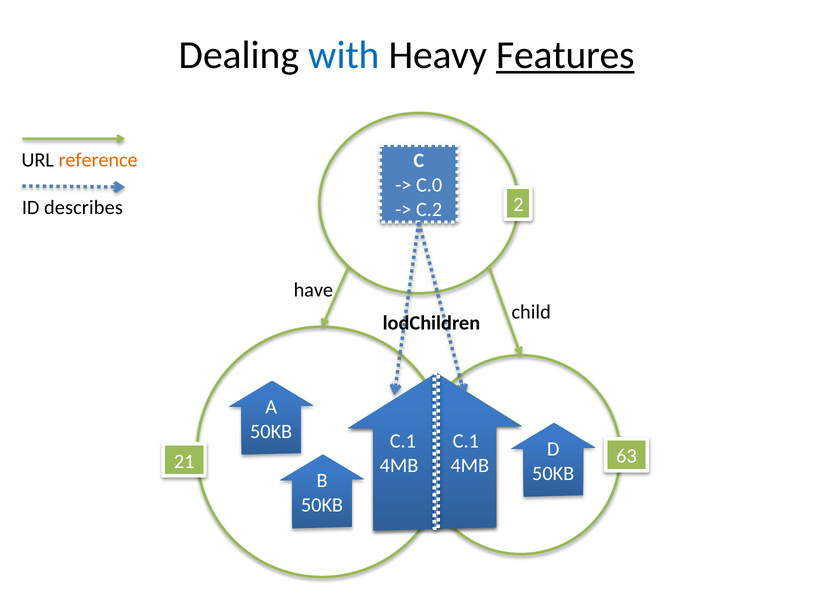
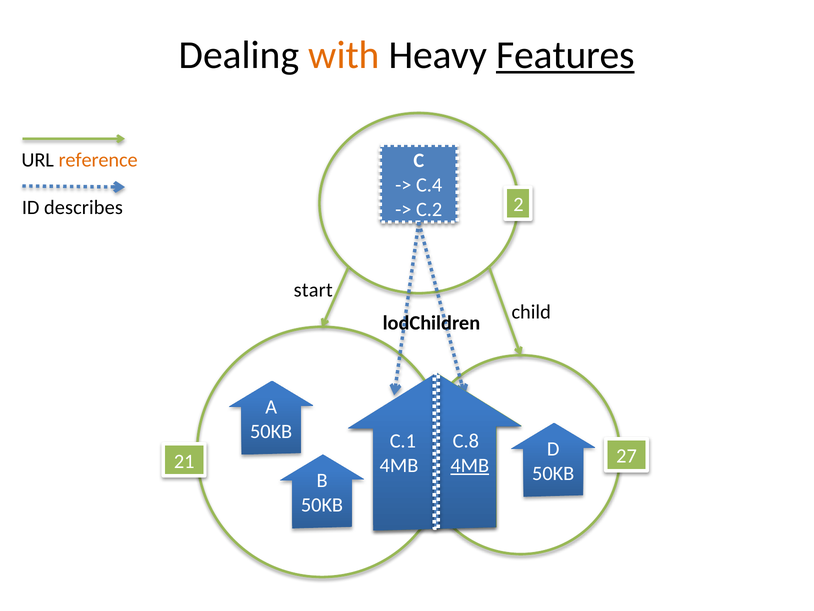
with colour: blue -> orange
C.0: C.0 -> C.4
have: have -> start
C.1 C.1: C.1 -> C.8
63: 63 -> 27
4MB at (470, 465) underline: none -> present
